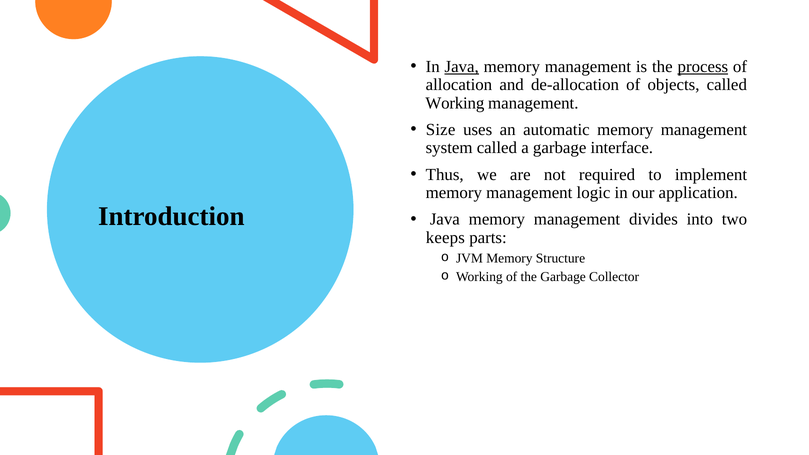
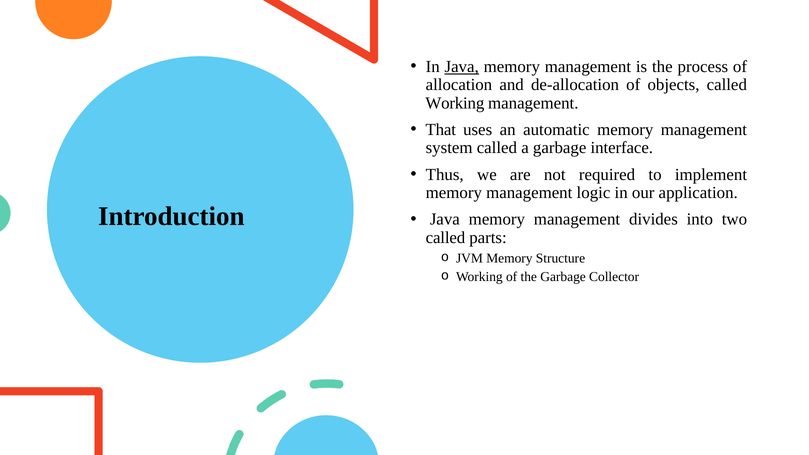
process underline: present -> none
Size: Size -> That
keeps at (445, 238): keeps -> called
